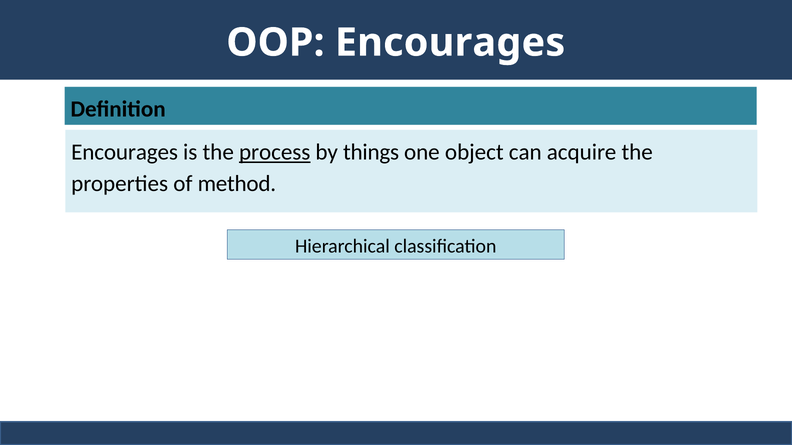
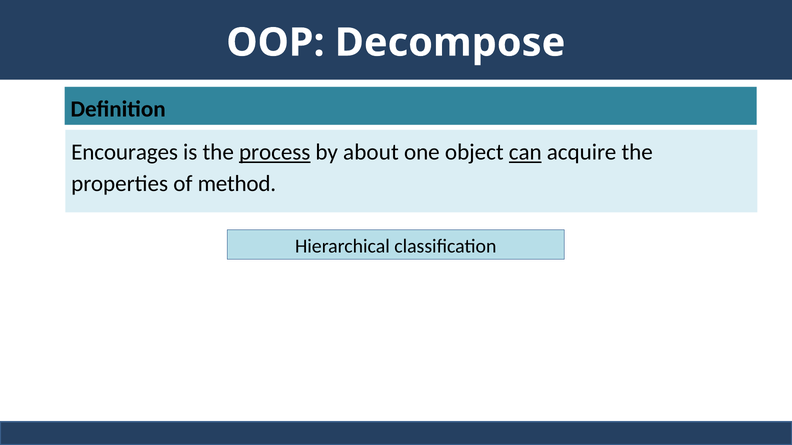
OOP Encourages: Encourages -> Decompose
things: things -> about
can underline: none -> present
